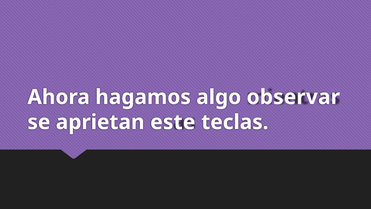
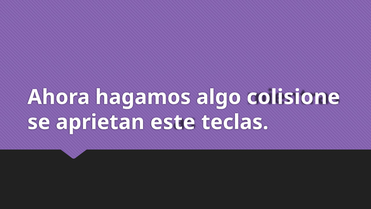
observar: observar -> colisione
